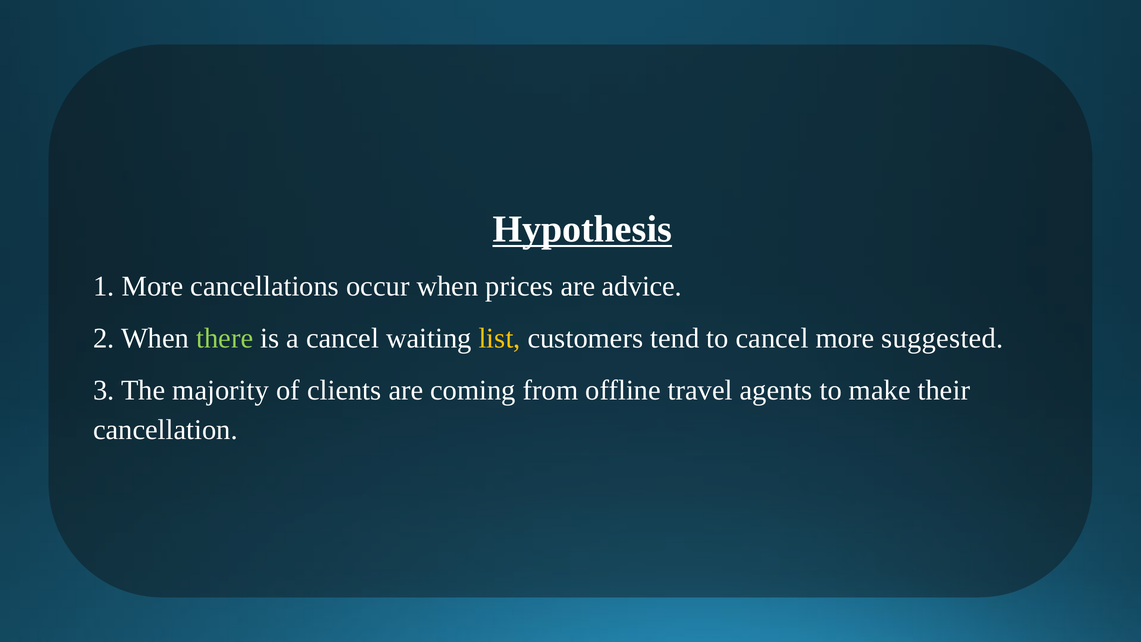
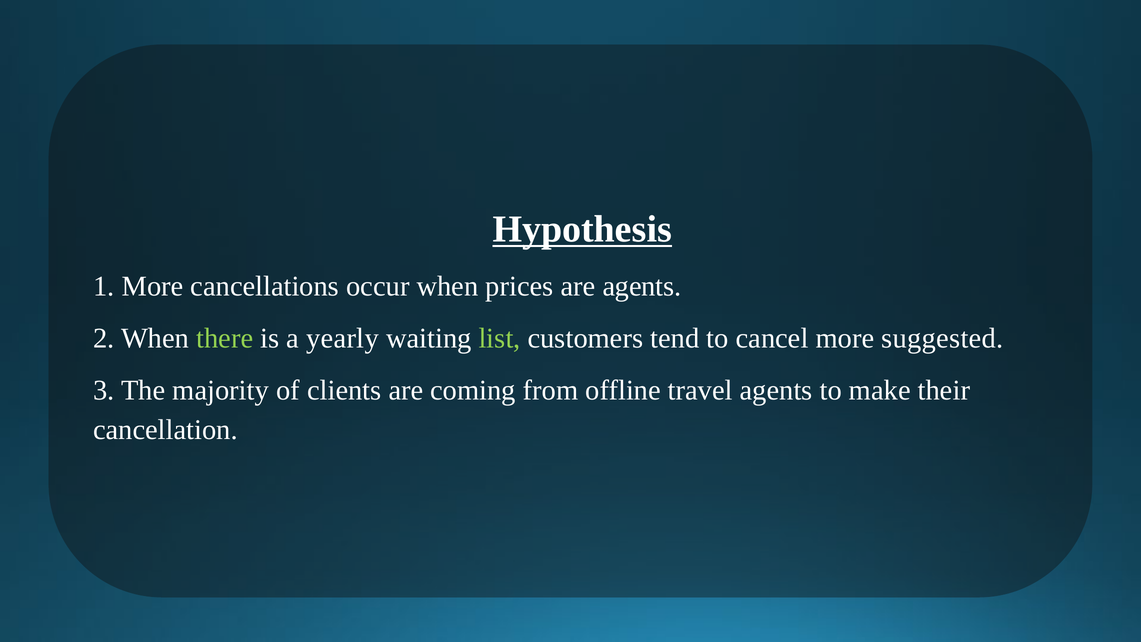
are advice: advice -> agents
a cancel: cancel -> yearly
list colour: yellow -> light green
